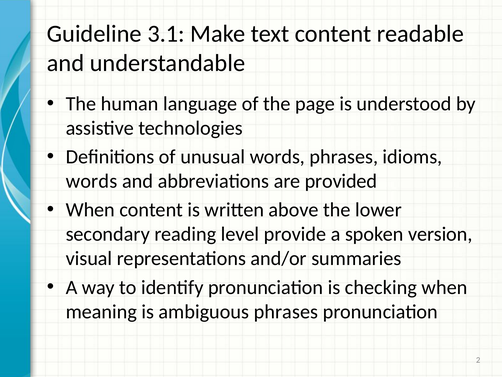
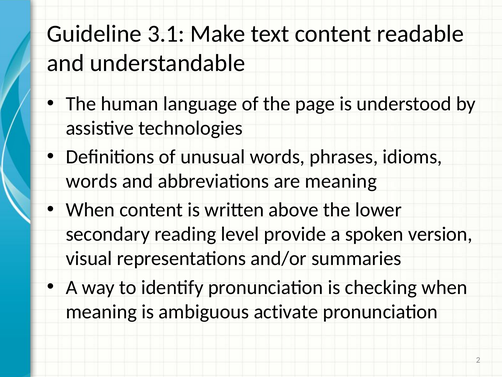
are provided: provided -> meaning
ambiguous phrases: phrases -> activate
